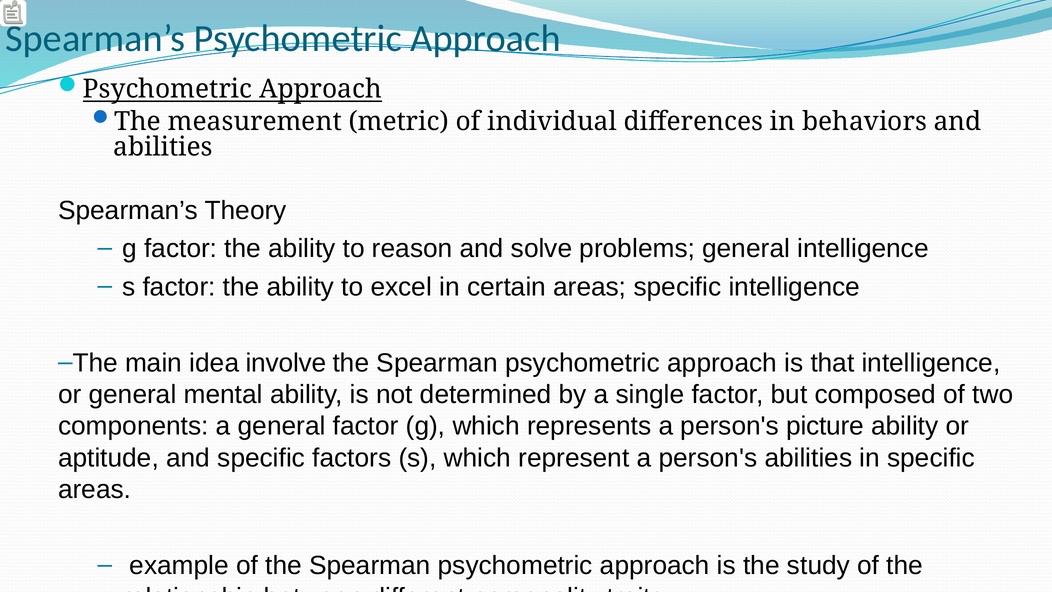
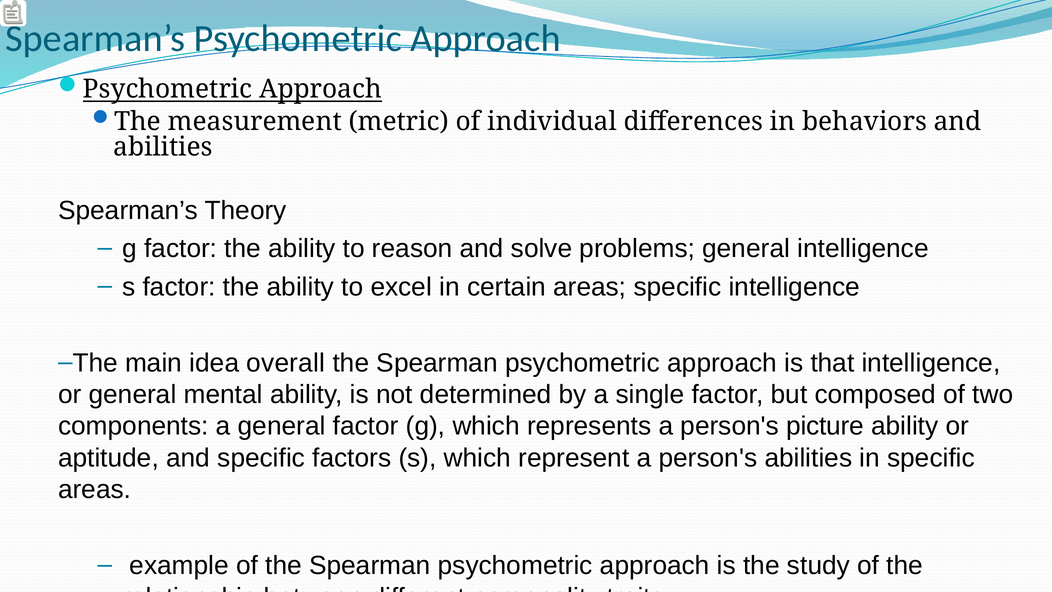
involve: involve -> overall
